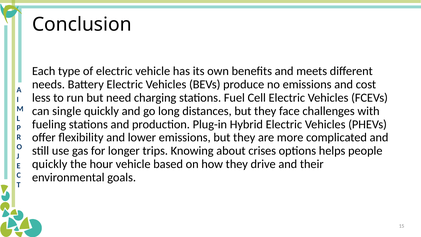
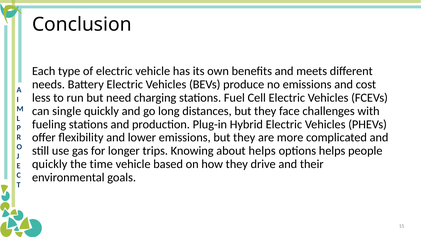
about crises: crises -> helps
hour: hour -> time
